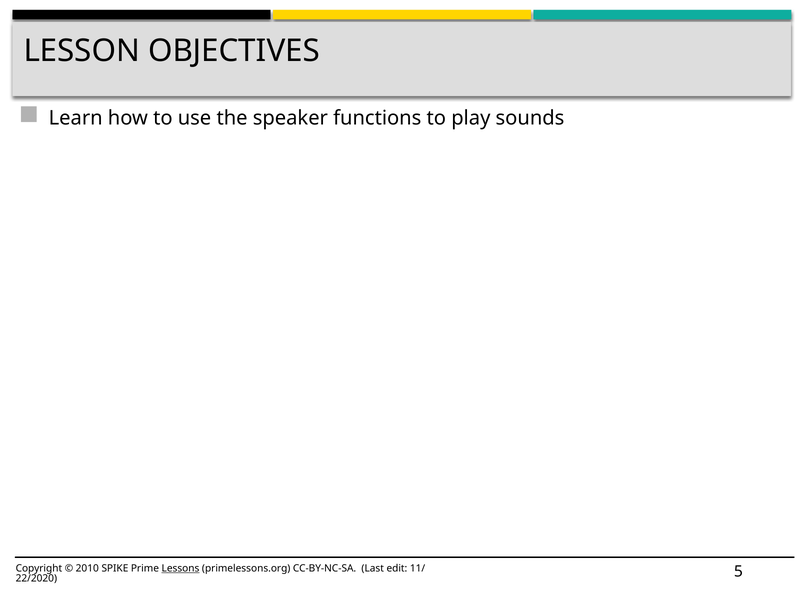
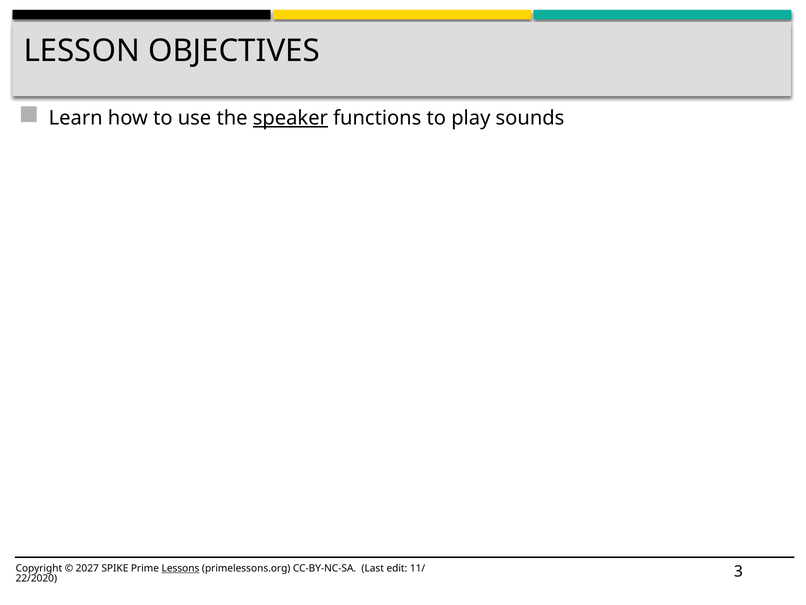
speaker underline: none -> present
2010: 2010 -> 2027
5: 5 -> 3
